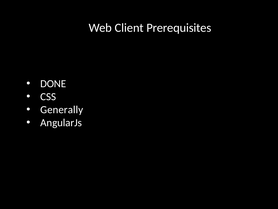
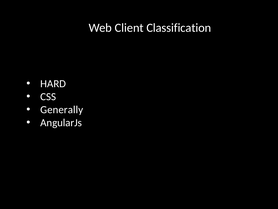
Prerequisites: Prerequisites -> Classification
DONE: DONE -> HARD
